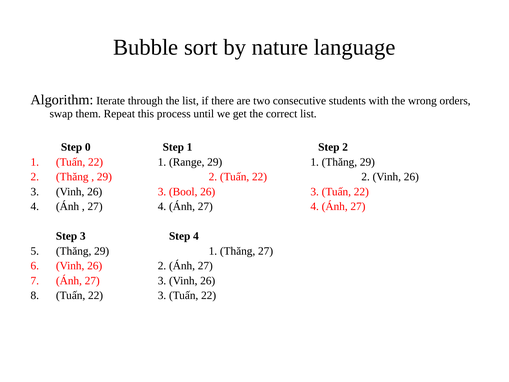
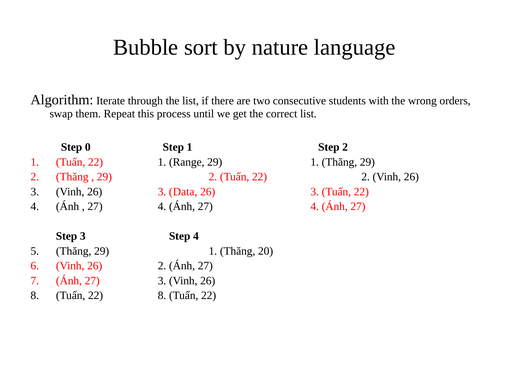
Bool: Bool -> Data
Thăng 27: 27 -> 20
22 3: 3 -> 8
